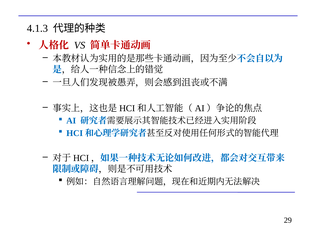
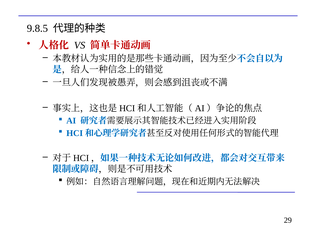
4.1.3: 4.1.3 -> 9.8.5
